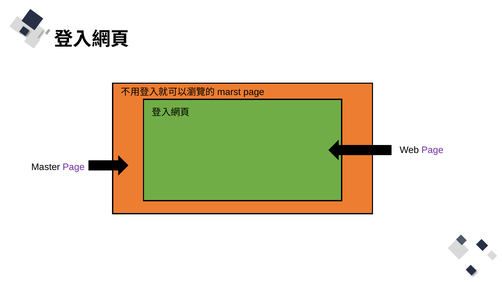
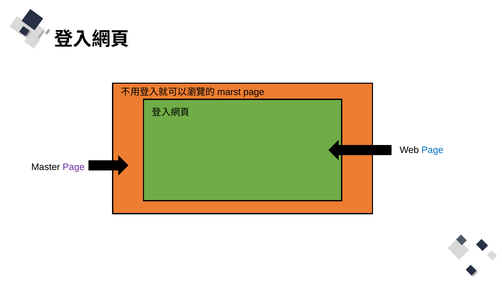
Page at (432, 150) colour: purple -> blue
